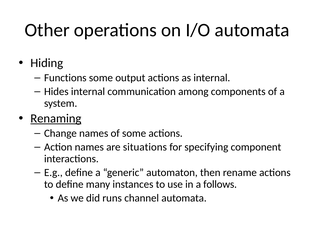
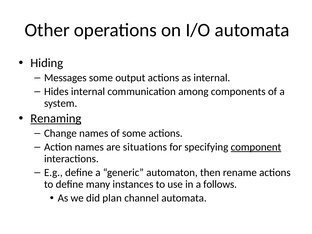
Functions: Functions -> Messages
component underline: none -> present
runs: runs -> plan
